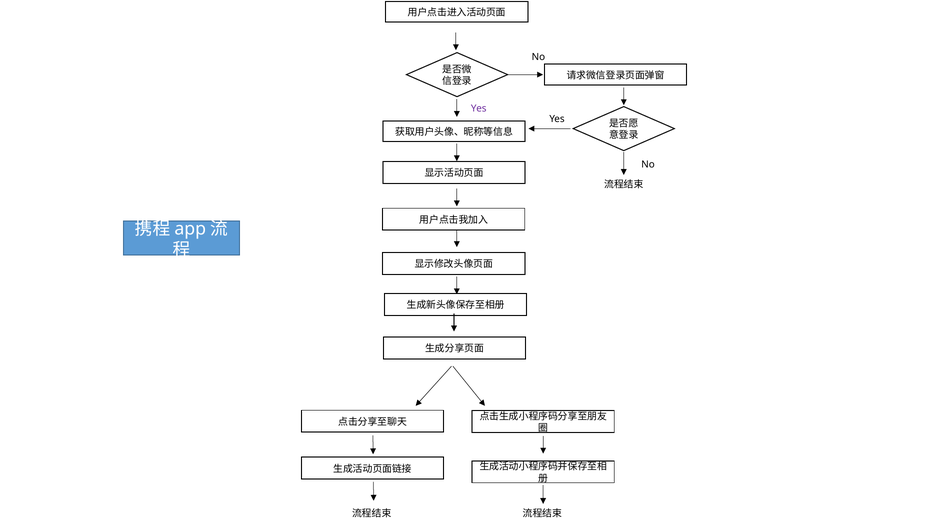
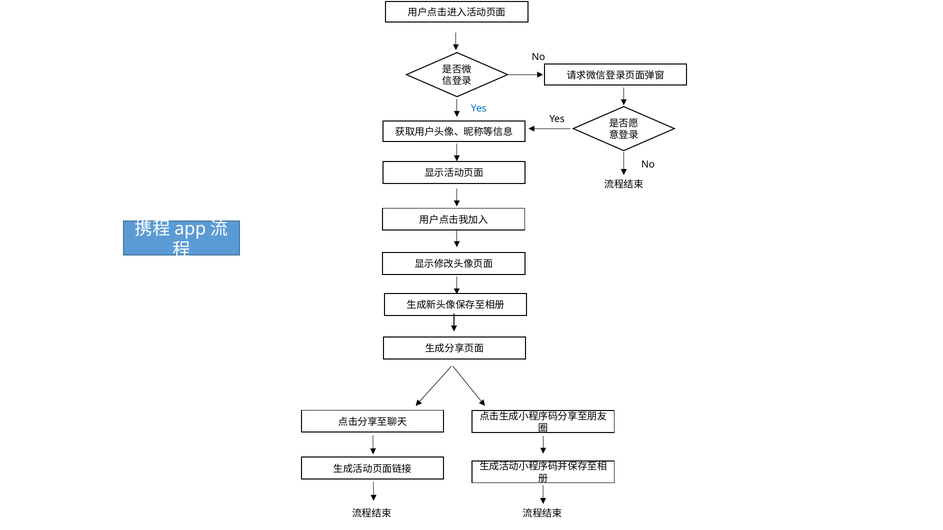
Yes at (479, 109) colour: purple -> blue
